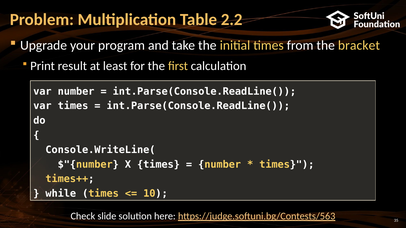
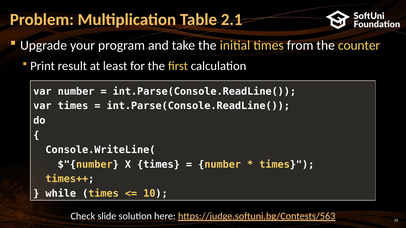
2.2: 2.2 -> 2.1
bracket: bracket -> counter
